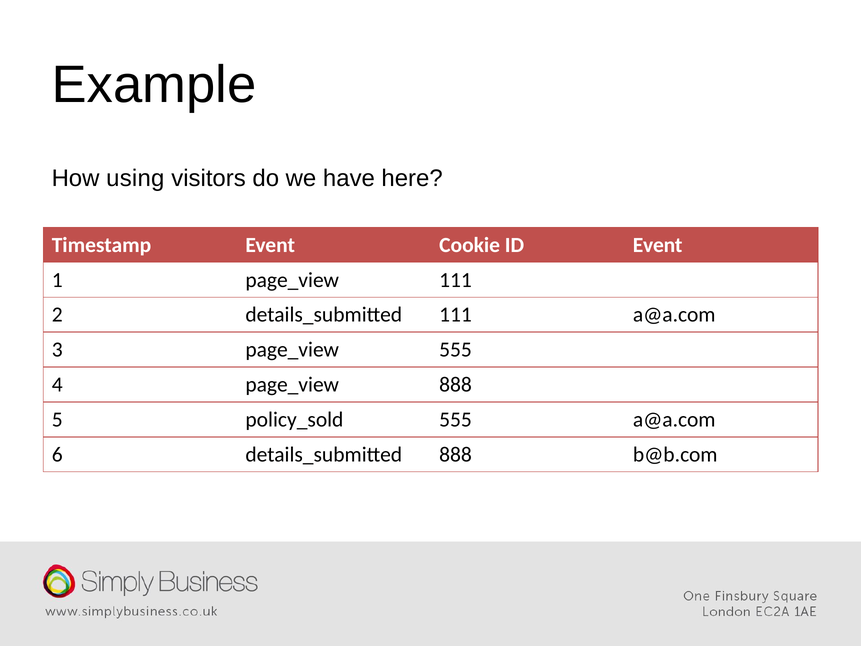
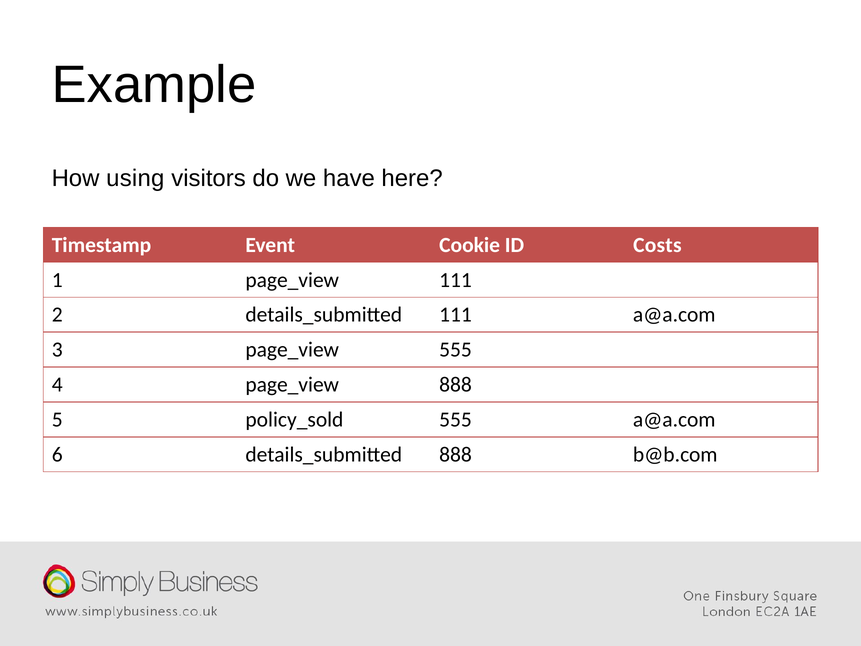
ID Event: Event -> Costs
